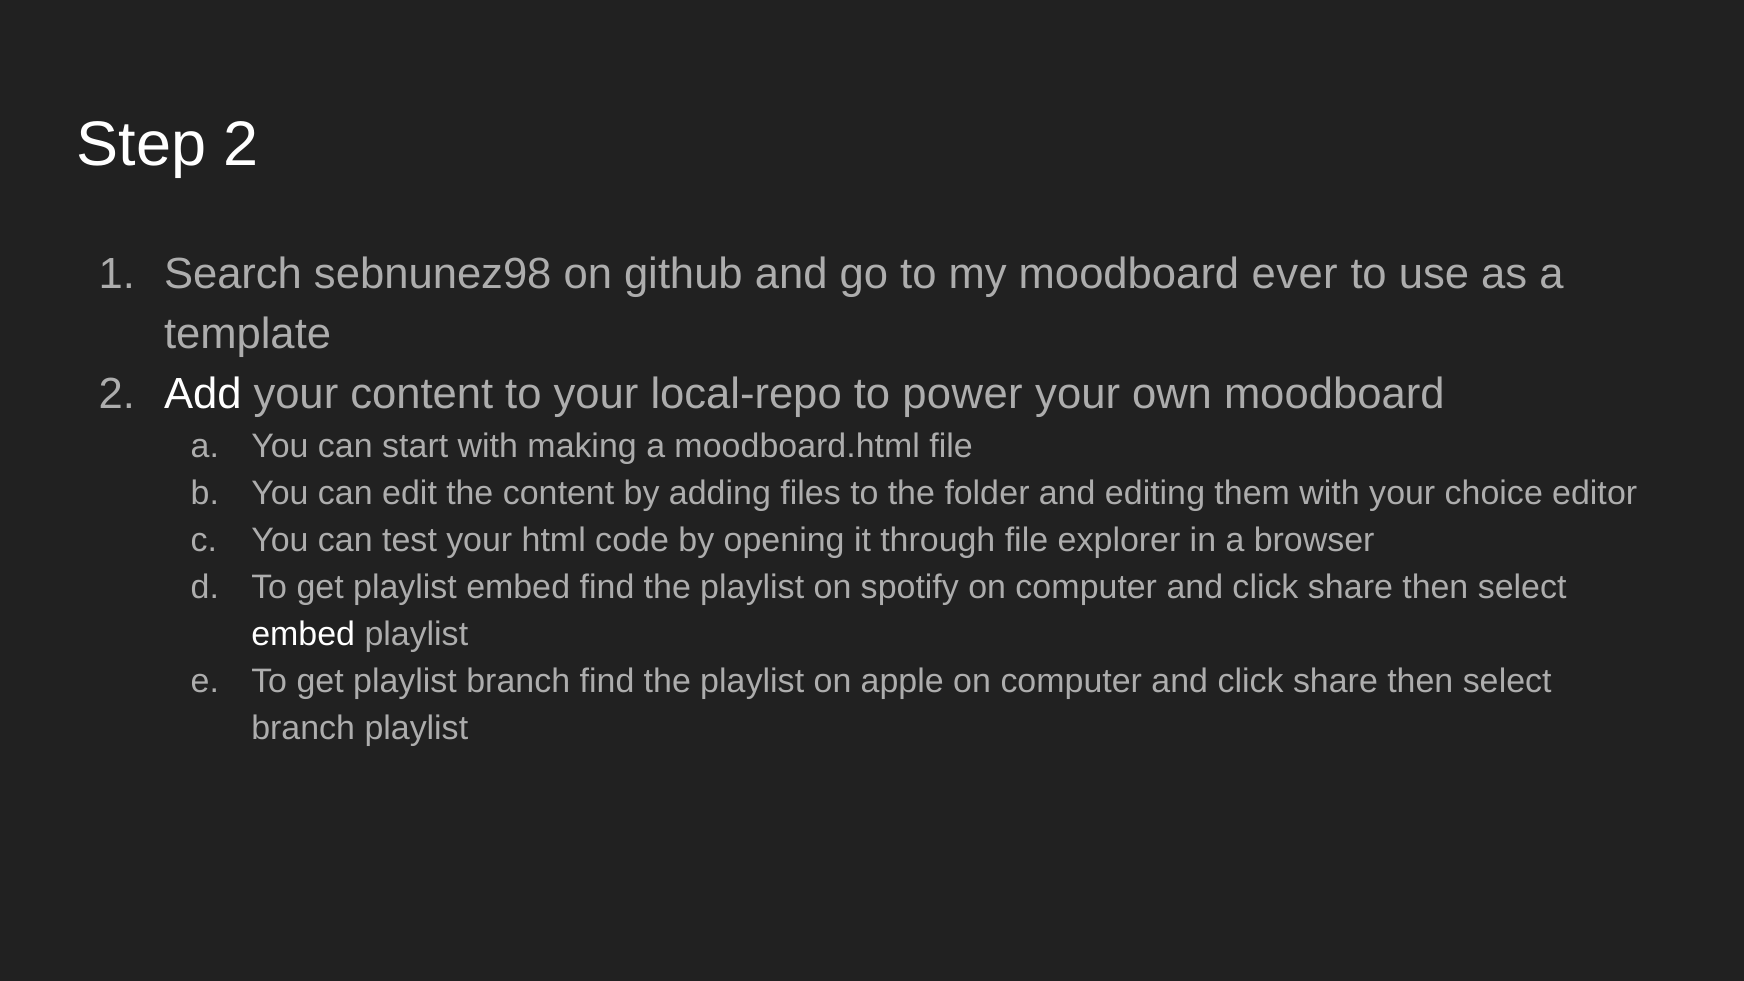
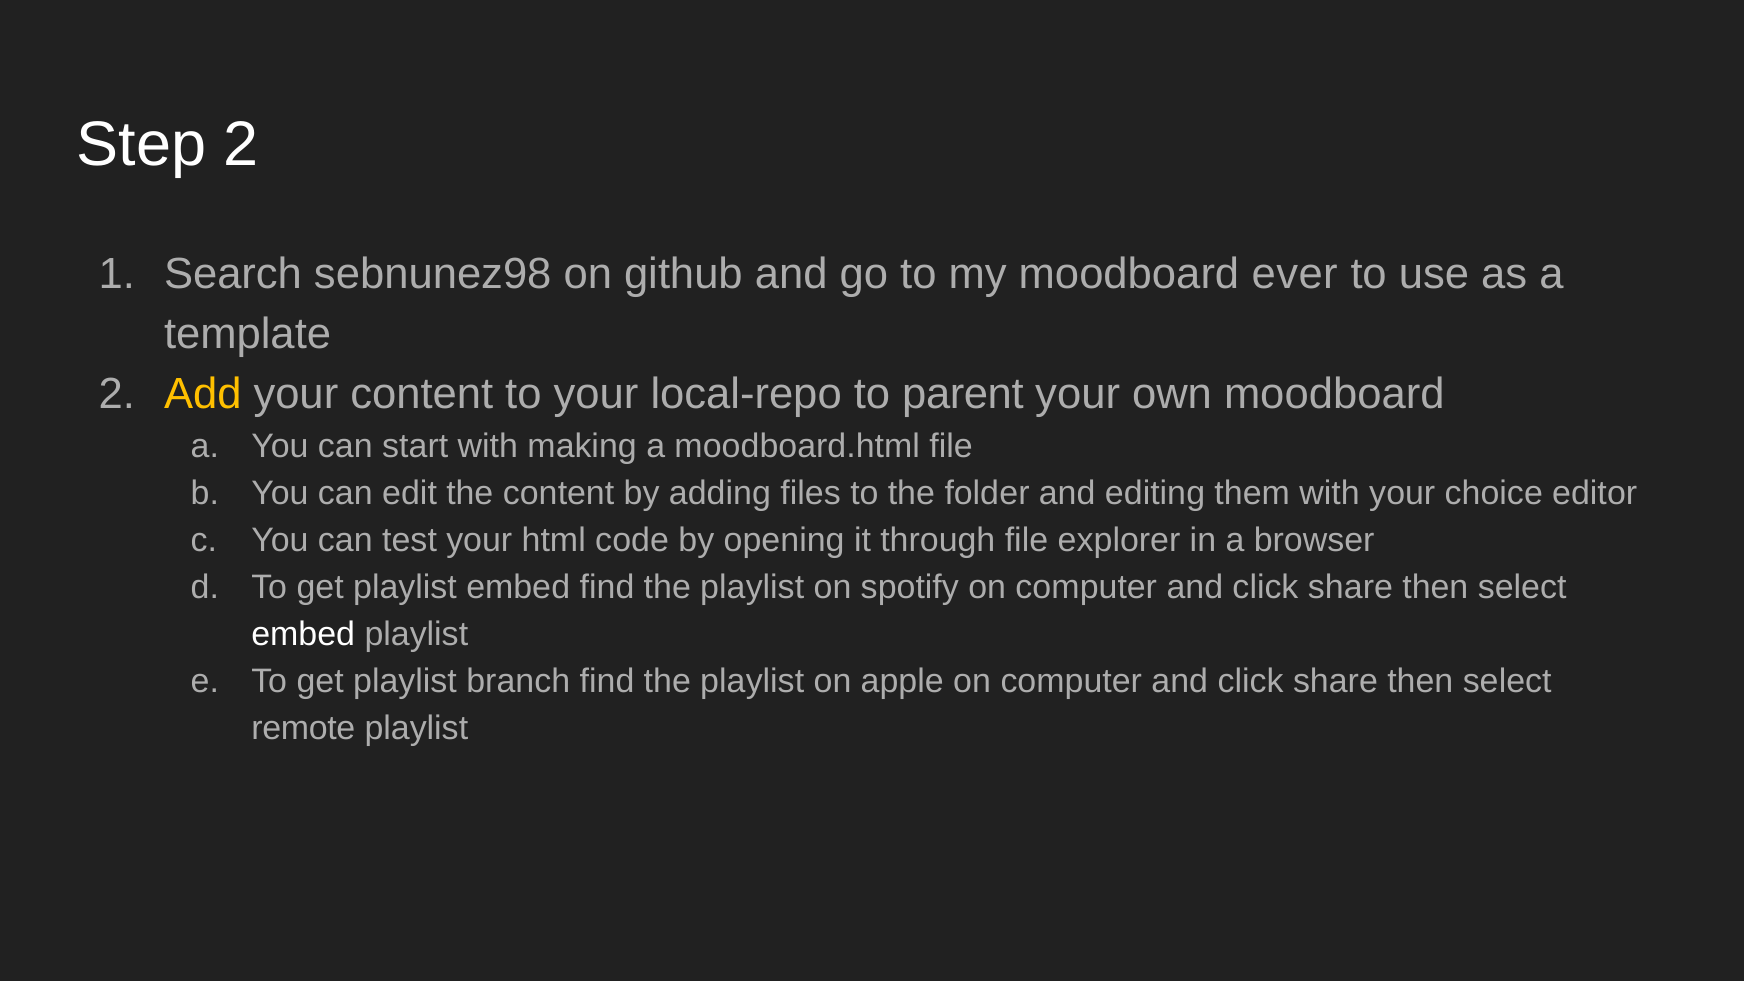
Add colour: white -> yellow
power: power -> parent
branch at (303, 728): branch -> remote
